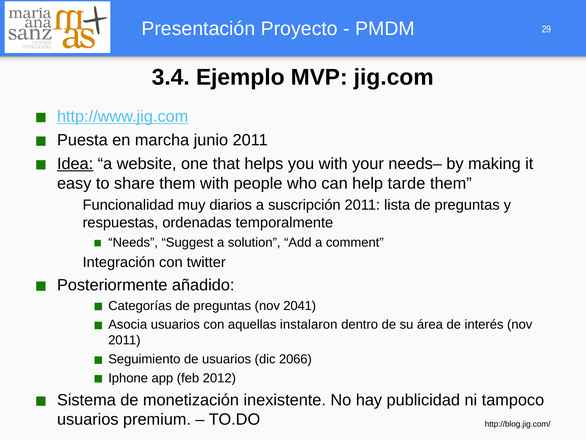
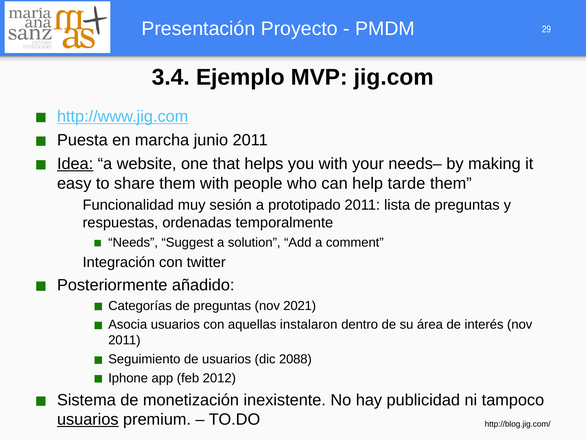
diarios: diarios -> sesión
suscripción: suscripción -> prototipado
2041: 2041 -> 2021
2066: 2066 -> 2088
usuarios at (88, 419) underline: none -> present
